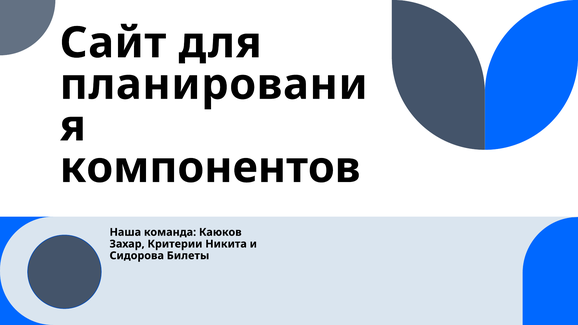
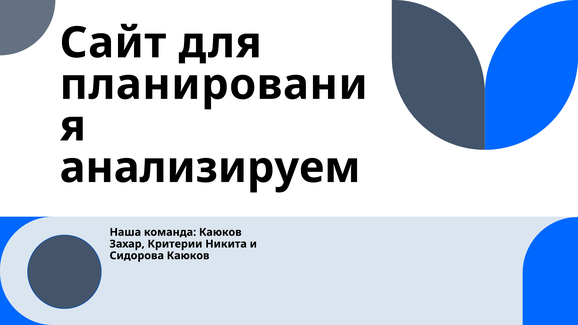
компонентов: компонентов -> анализируем
Сидорова Билеты: Билеты -> Каюков
